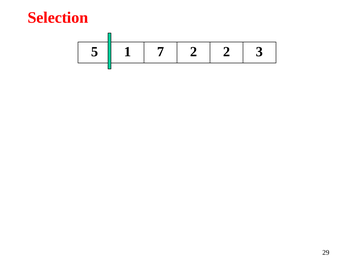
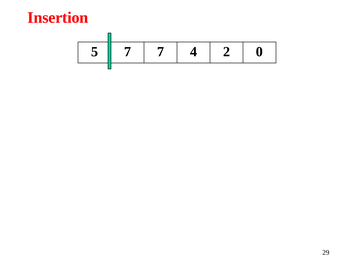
Selection: Selection -> Insertion
5 1: 1 -> 7
7 2: 2 -> 4
3: 3 -> 0
